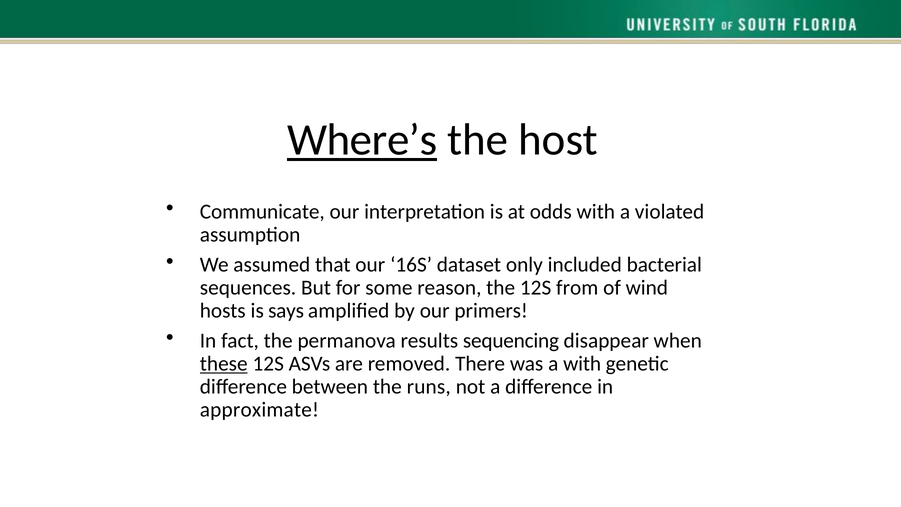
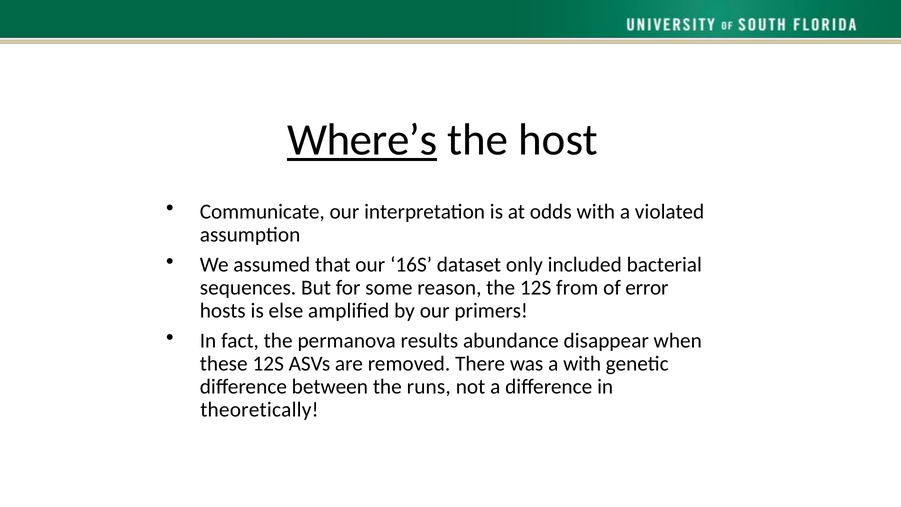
wind: wind -> error
says: says -> else
sequencing: sequencing -> abundance
these underline: present -> none
approximate: approximate -> theoretically
